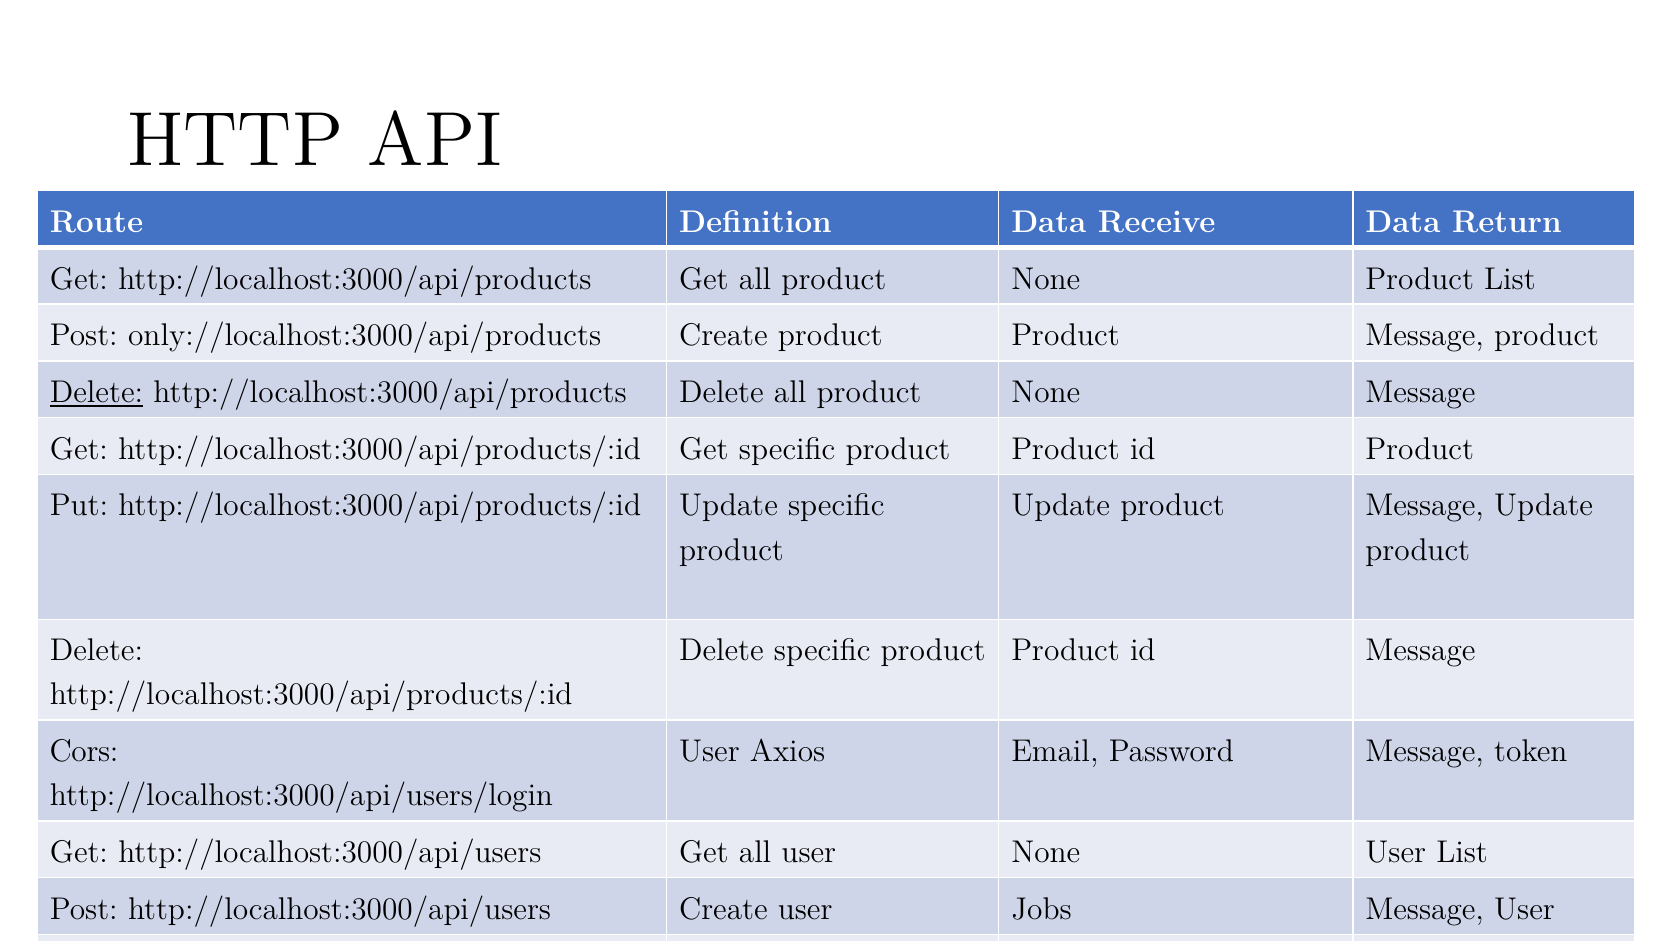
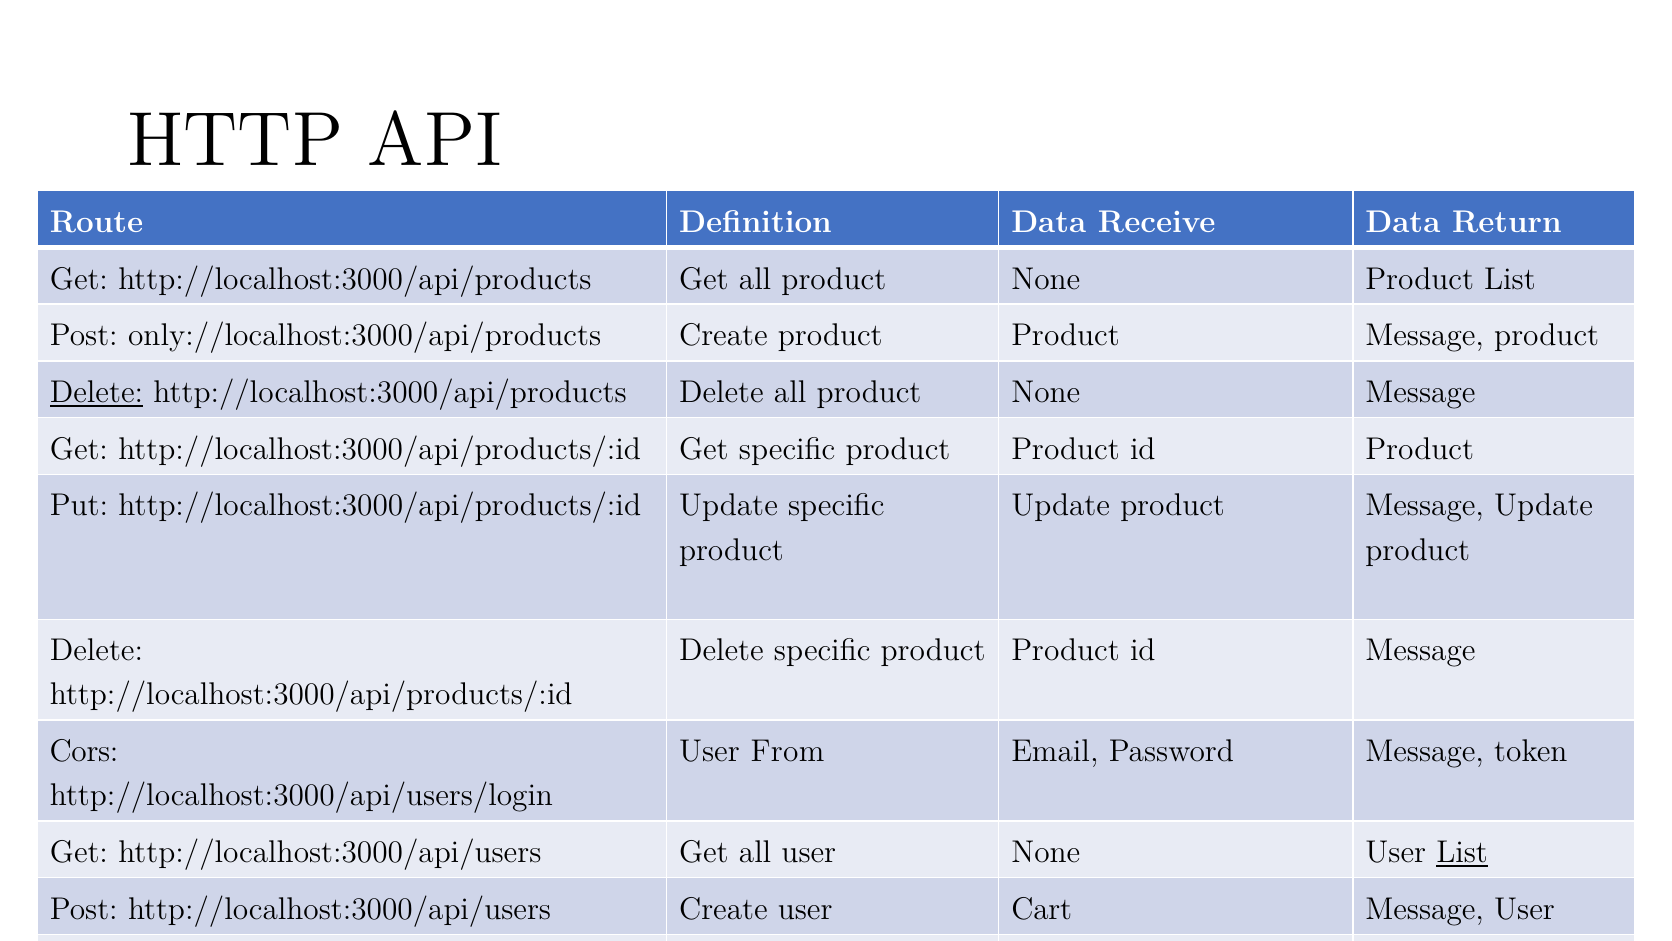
Axios: Axios -> From
List at (1462, 852) underline: none -> present
Jobs: Jobs -> Cart
